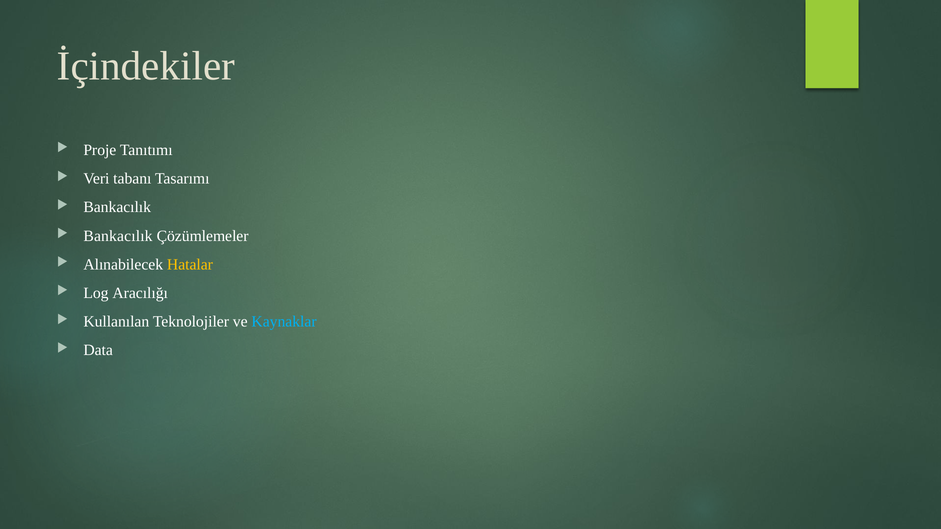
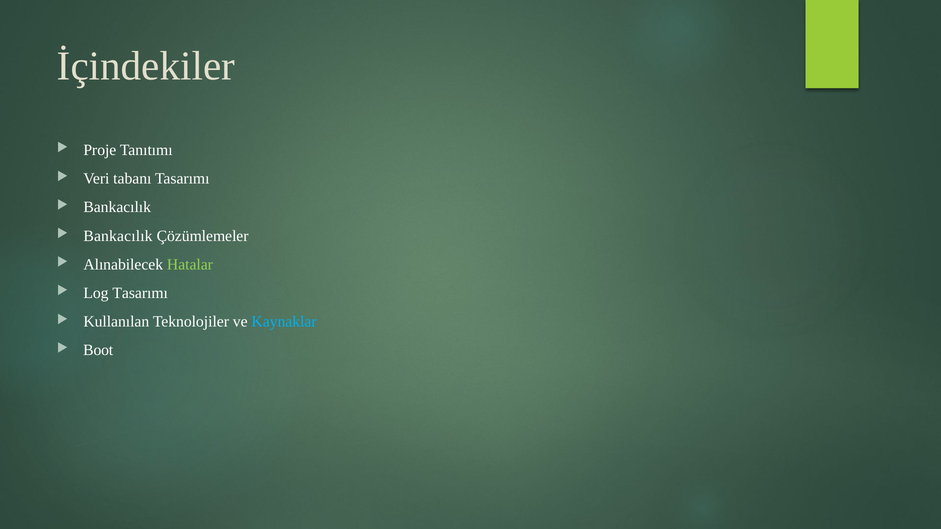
Hatalar colour: yellow -> light green
Log Aracılığı: Aracılığı -> Tasarımı
Data: Data -> Boot
